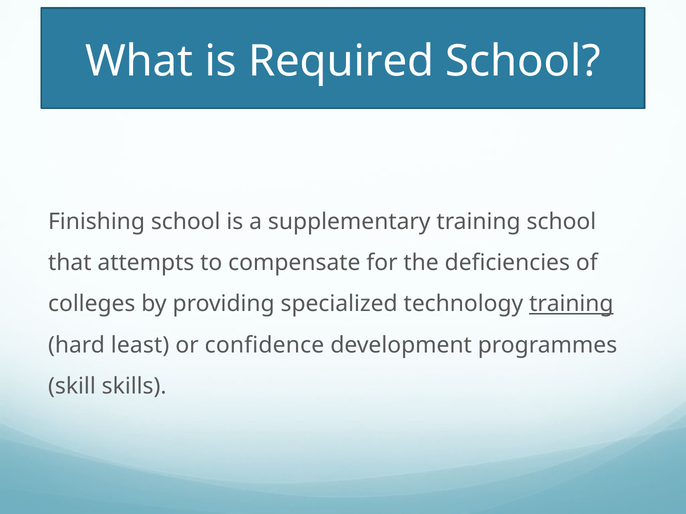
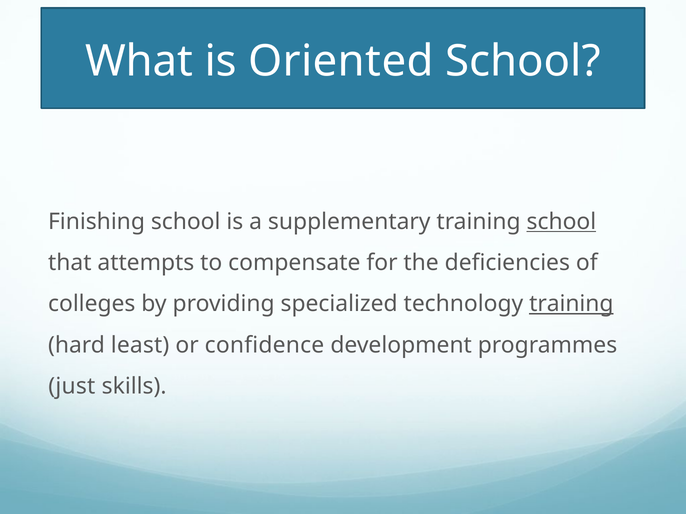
Required: Required -> Oriented
school at (561, 222) underline: none -> present
skill: skill -> just
